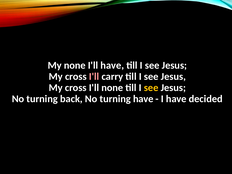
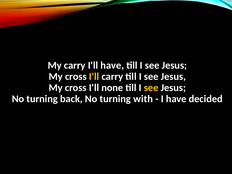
My none: none -> carry
I'll at (94, 77) colour: pink -> yellow
turning have: have -> with
